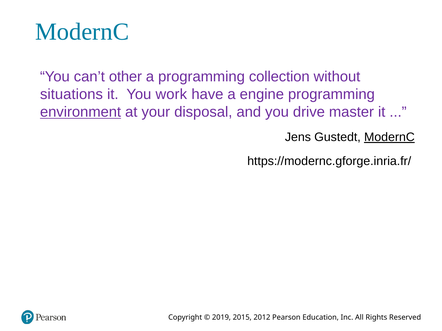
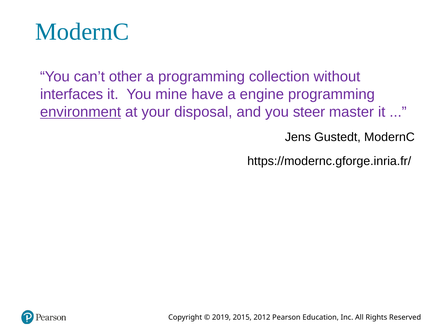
situations: situations -> interfaces
work: work -> mine
drive: drive -> steer
ModernC at (389, 137) underline: present -> none
